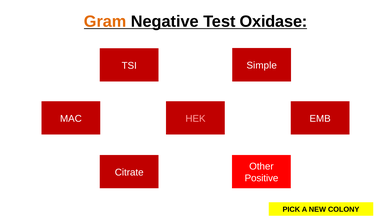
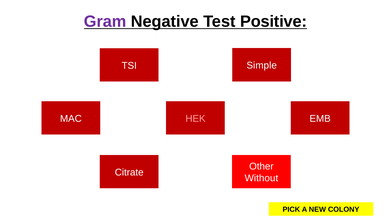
Gram colour: orange -> purple
Oxidase: Oxidase -> Positive
Positive: Positive -> Without
